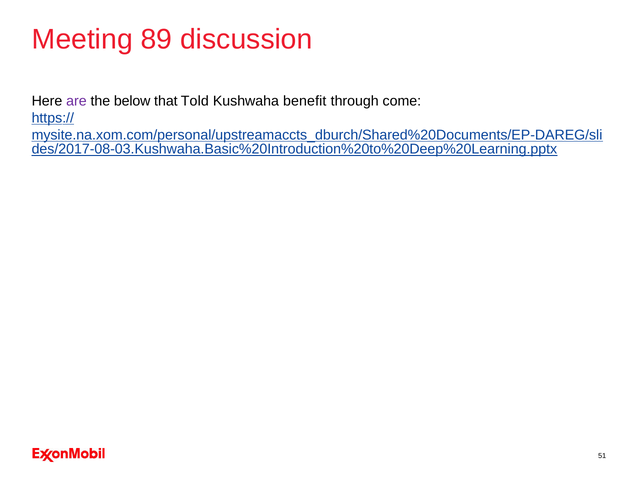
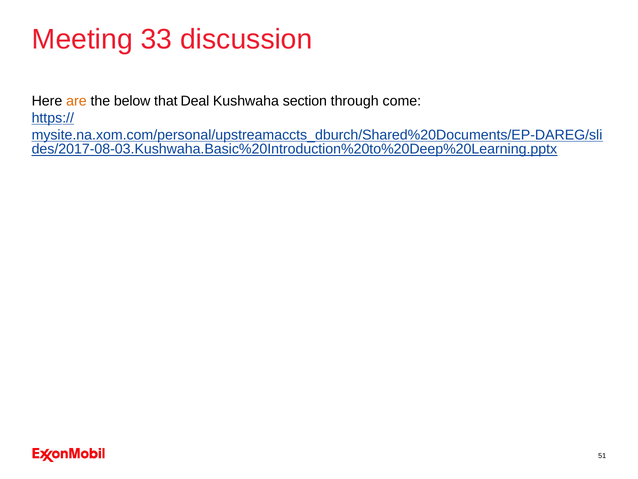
89: 89 -> 33
are colour: purple -> orange
Told: Told -> Deal
benefit: benefit -> section
